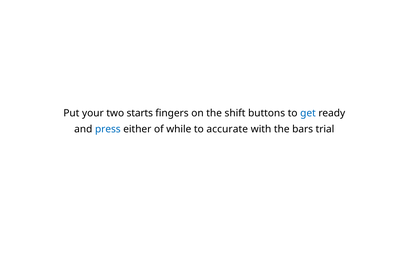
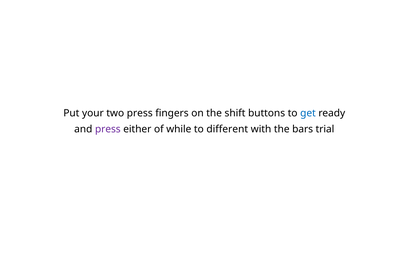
two starts: starts -> press
press at (108, 129) colour: blue -> purple
accurate: accurate -> different
